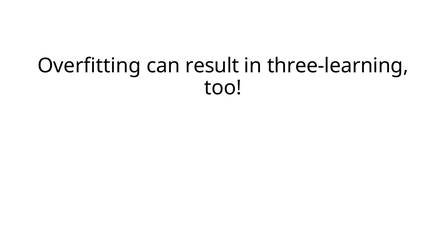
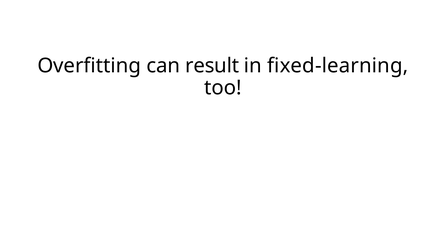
three-learning: three-learning -> fixed-learning
